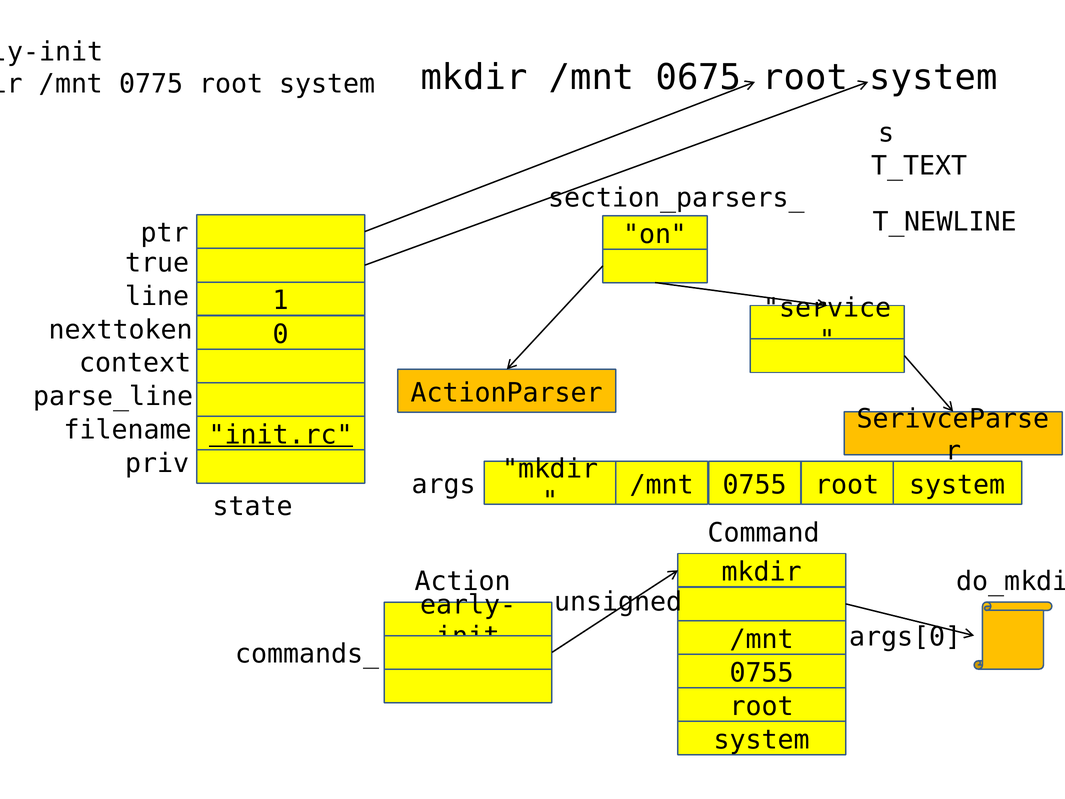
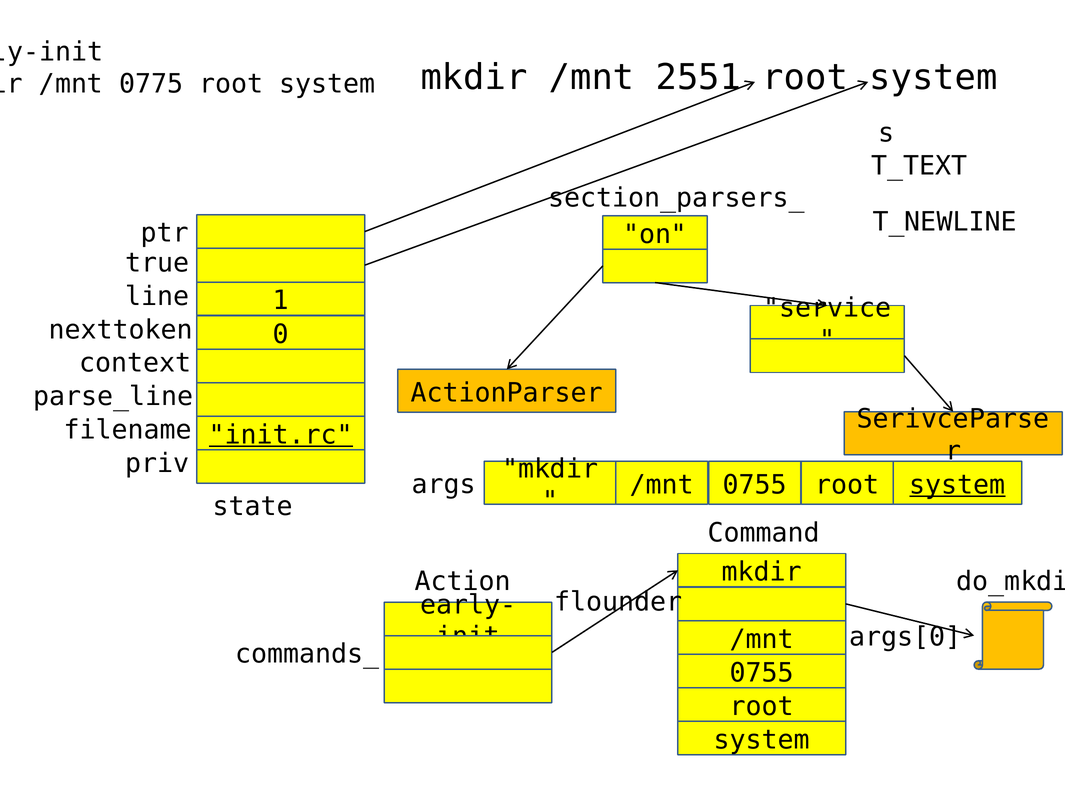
0675: 0675 -> 2551
system at (957, 485) underline: none -> present
unsigned: unsigned -> flounder
